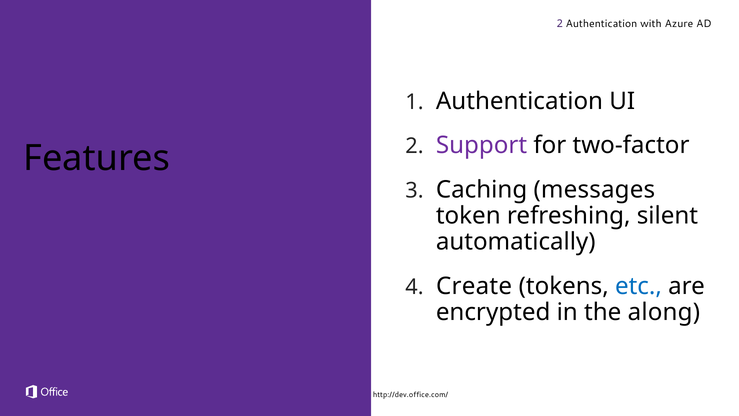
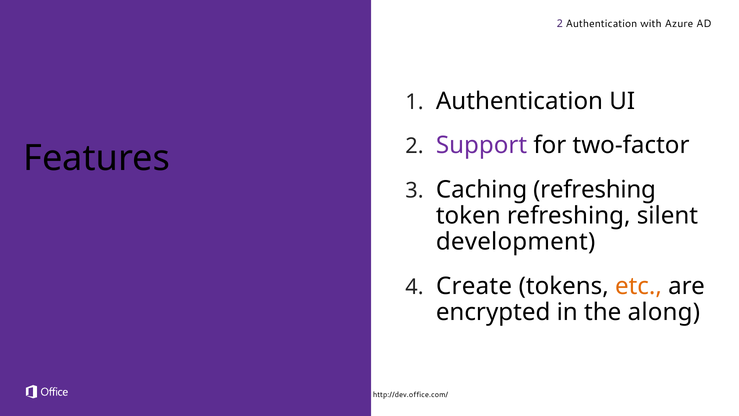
Caching messages: messages -> refreshing
automatically: automatically -> development
etc colour: blue -> orange
